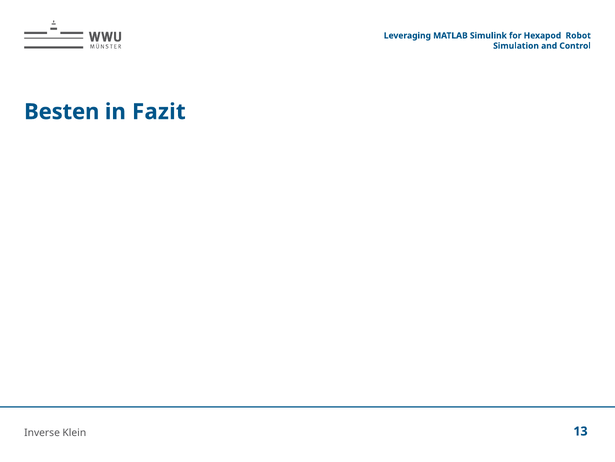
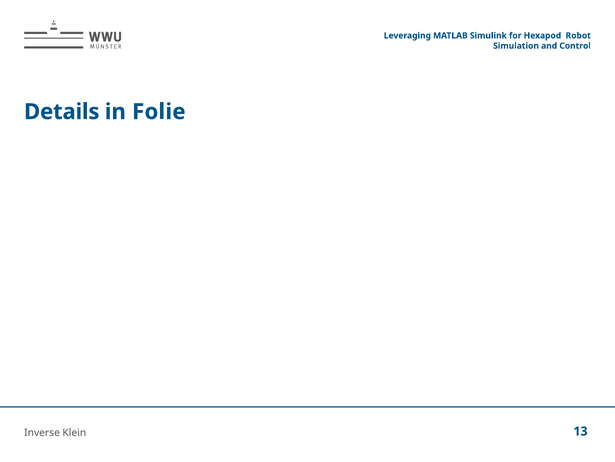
Besten: Besten -> Details
Fazit: Fazit -> Folie
